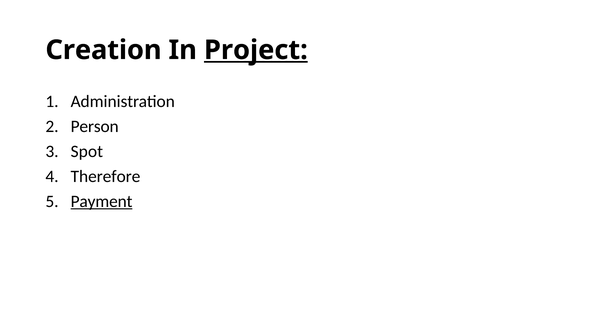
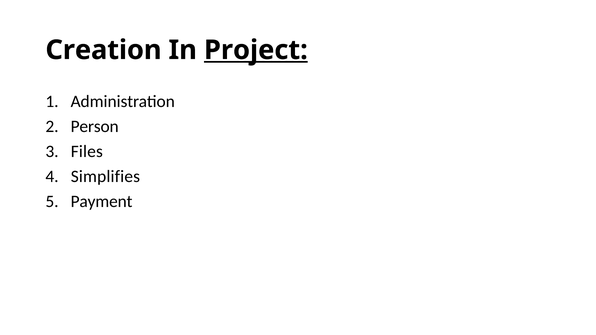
Spot: Spot -> Files
Therefore: Therefore -> Simplifies
Payment underline: present -> none
